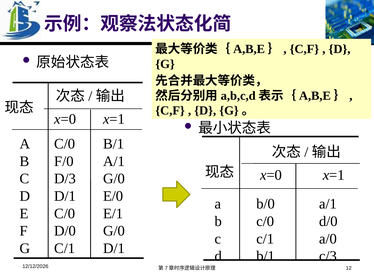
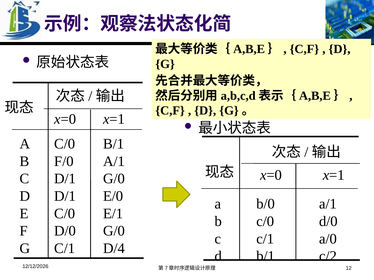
D/3 at (65, 179): D/3 -> D/1
D/1 at (114, 249): D/1 -> D/4
c/3: c/3 -> c/2
